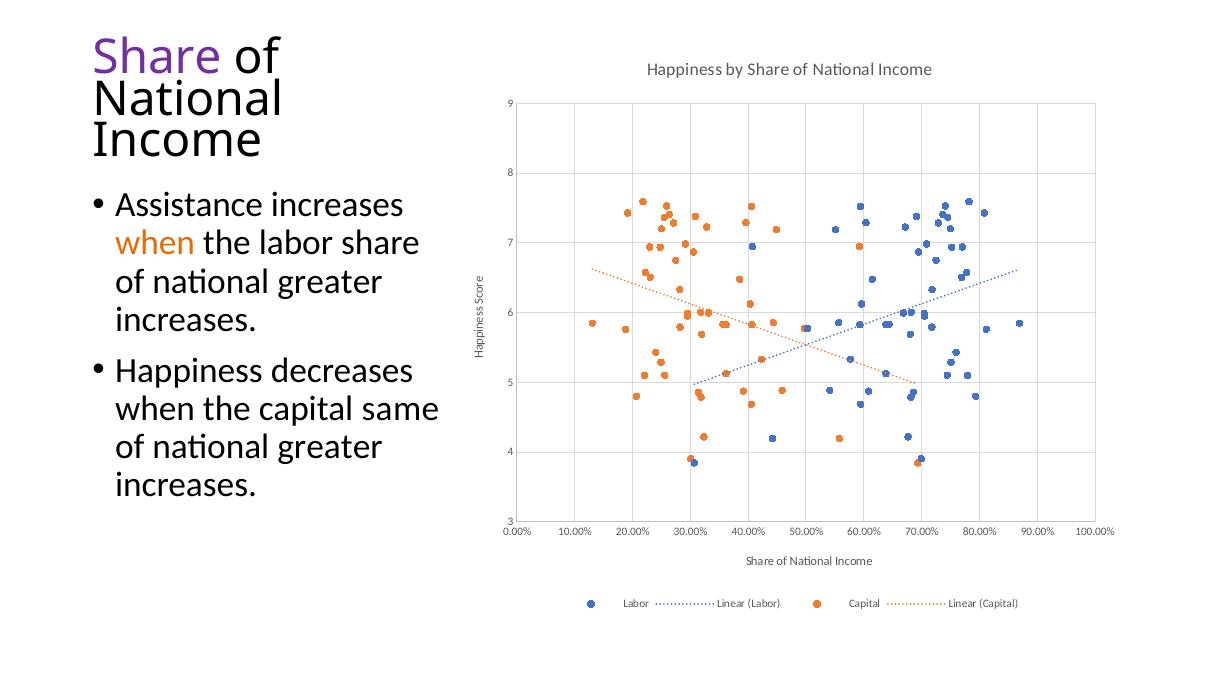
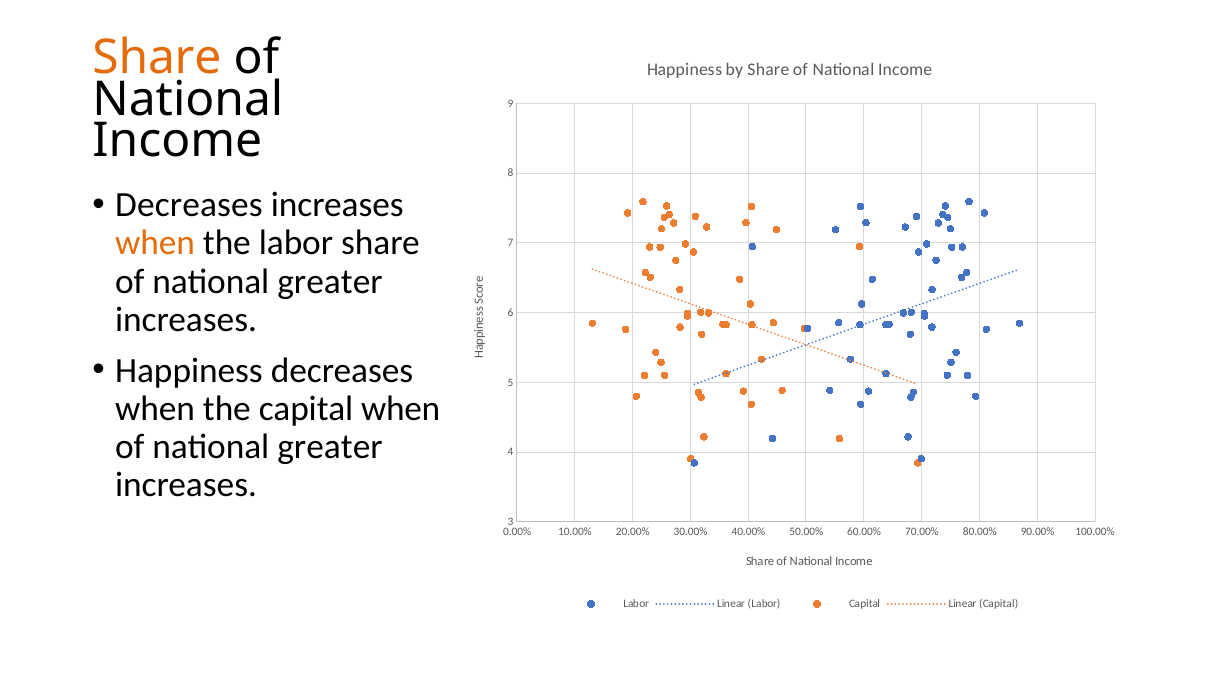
Share at (157, 58) colour: purple -> orange
Assistance at (189, 205): Assistance -> Decreases
capital same: same -> when
